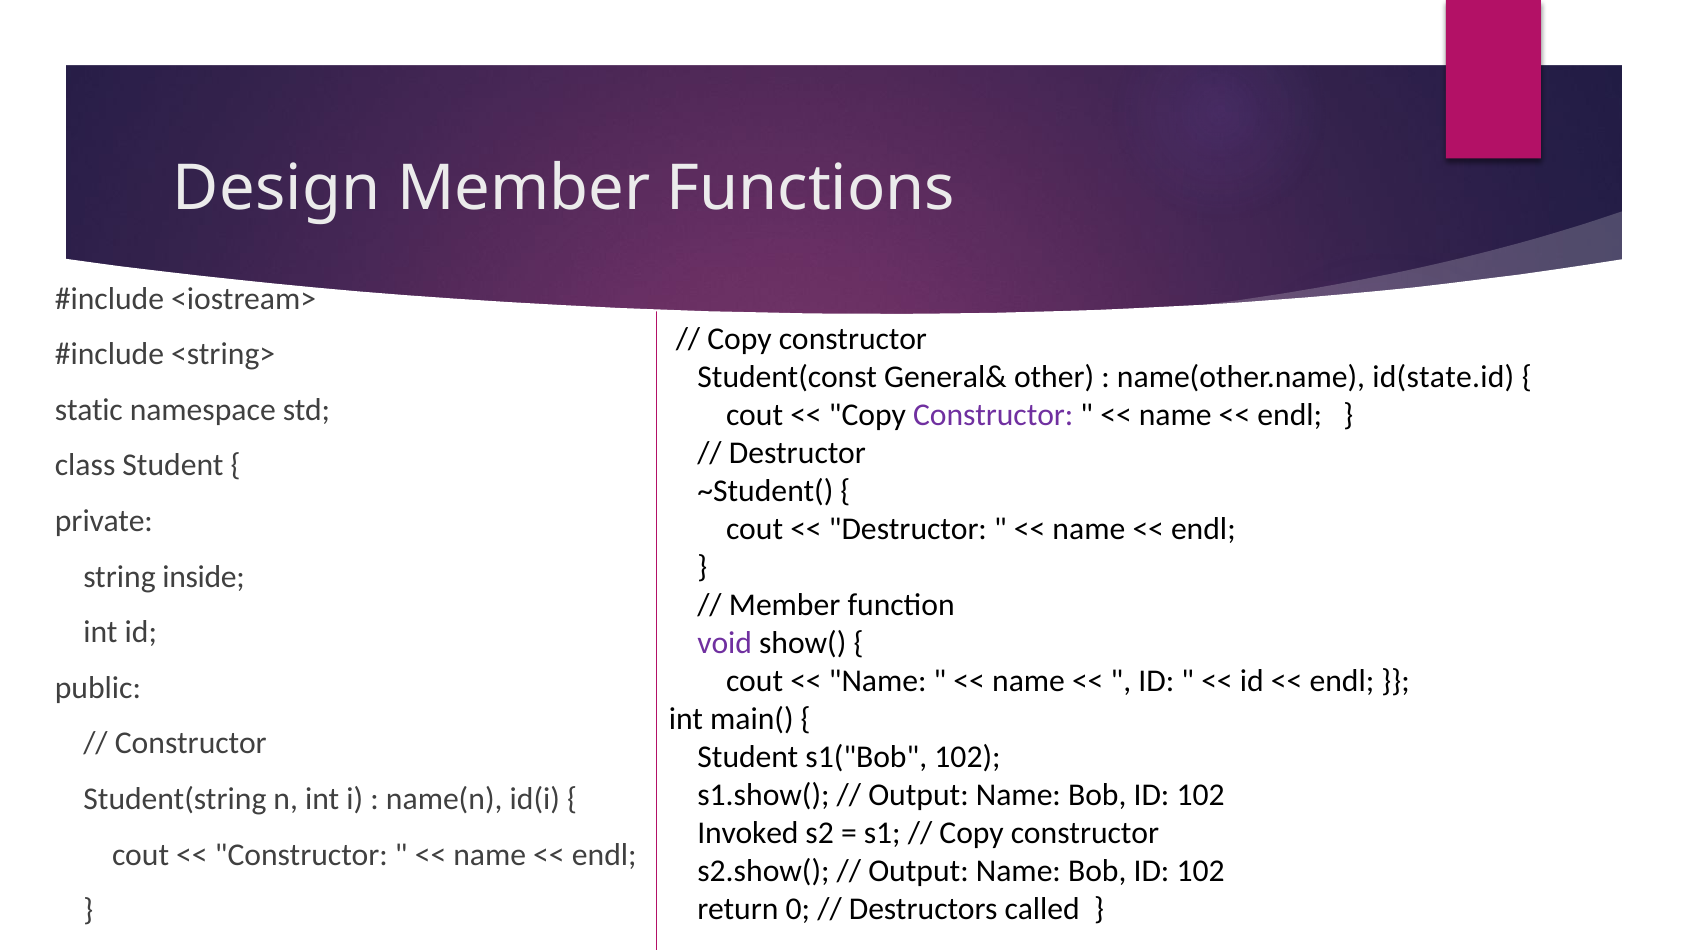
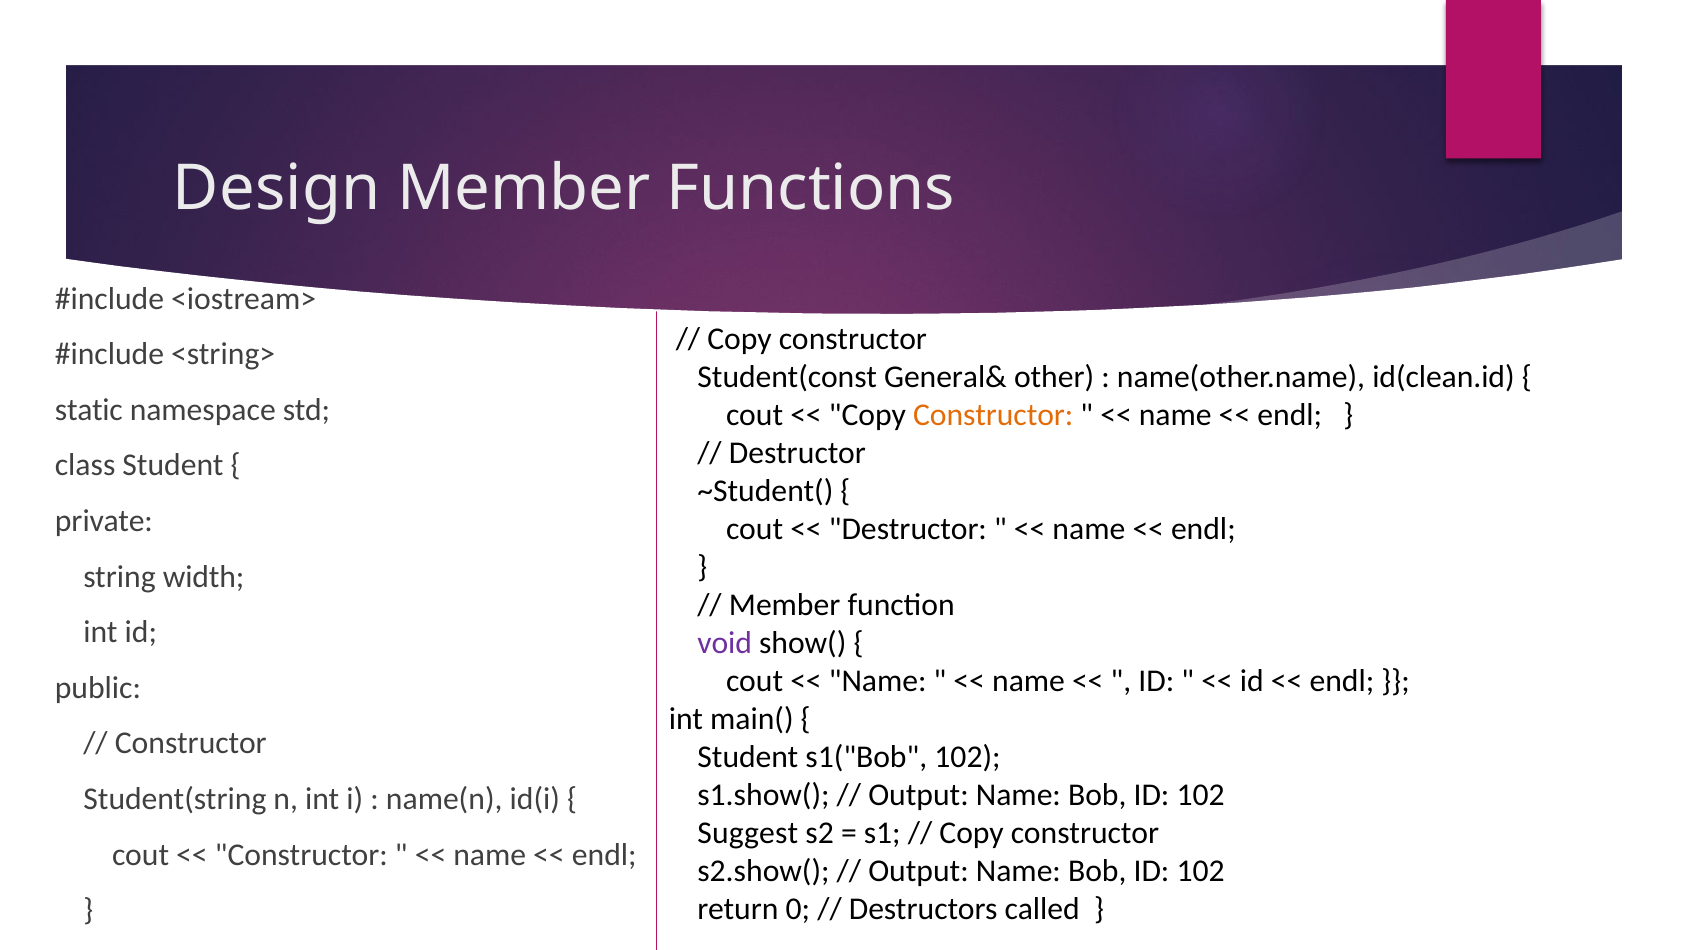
id(state.id: id(state.id -> id(clean.id
Constructor at (993, 415) colour: purple -> orange
inside: inside -> width
Invoked: Invoked -> Suggest
